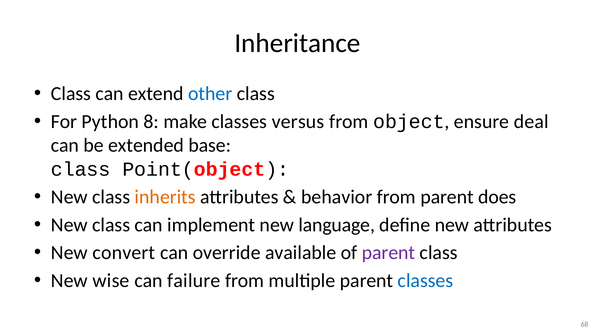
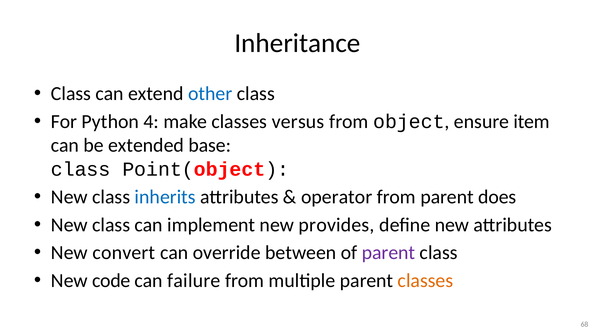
8: 8 -> 4
deal: deal -> item
inherits colour: orange -> blue
behavior: behavior -> operator
language: language -> provides
available: available -> between
wise: wise -> code
classes at (425, 280) colour: blue -> orange
